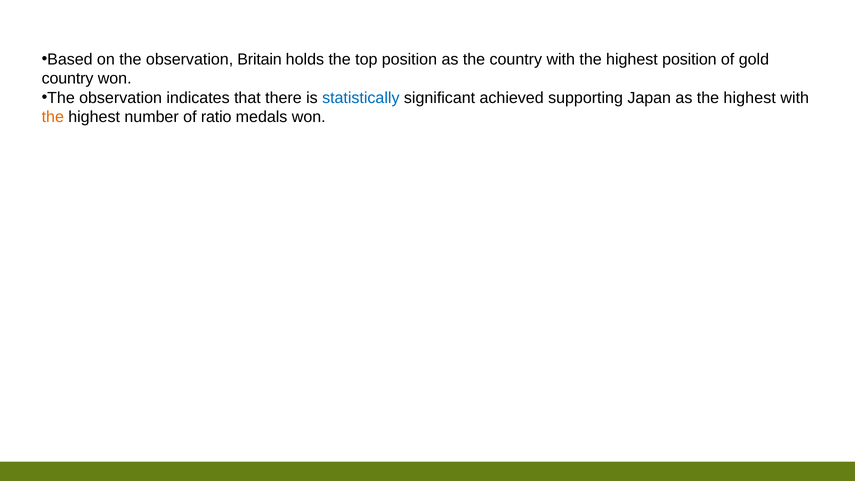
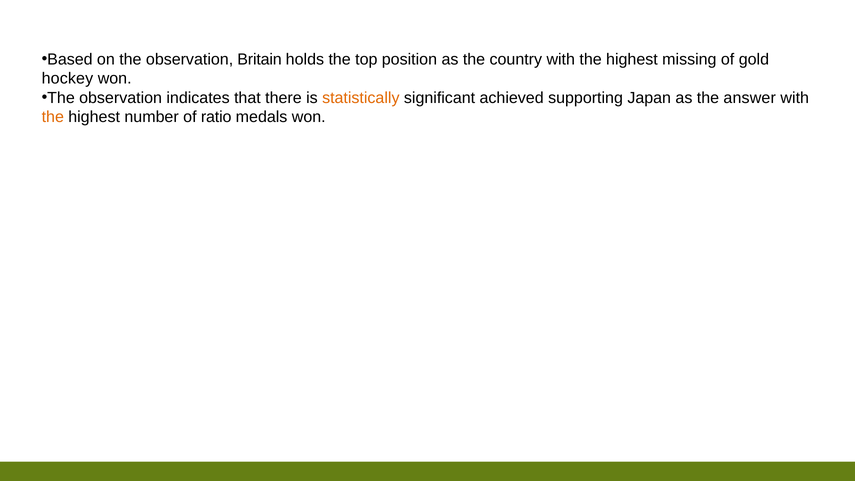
highest position: position -> missing
country at (68, 78): country -> hockey
statistically colour: blue -> orange
as the highest: highest -> answer
